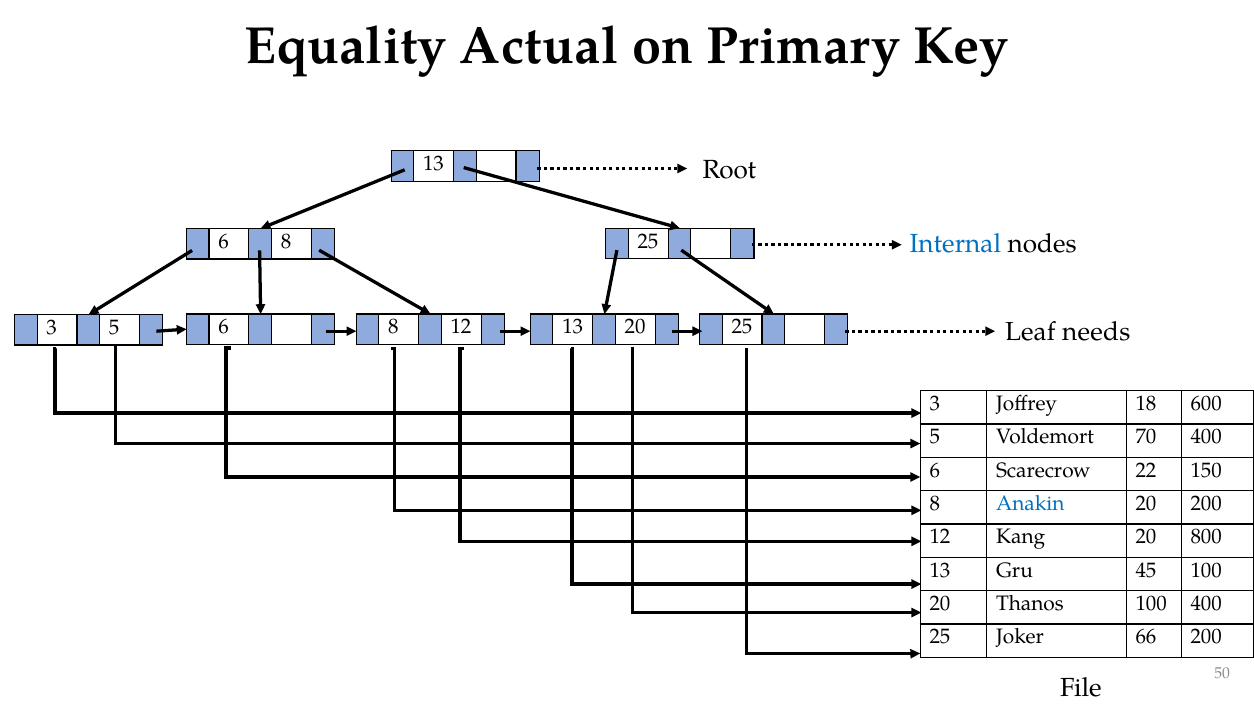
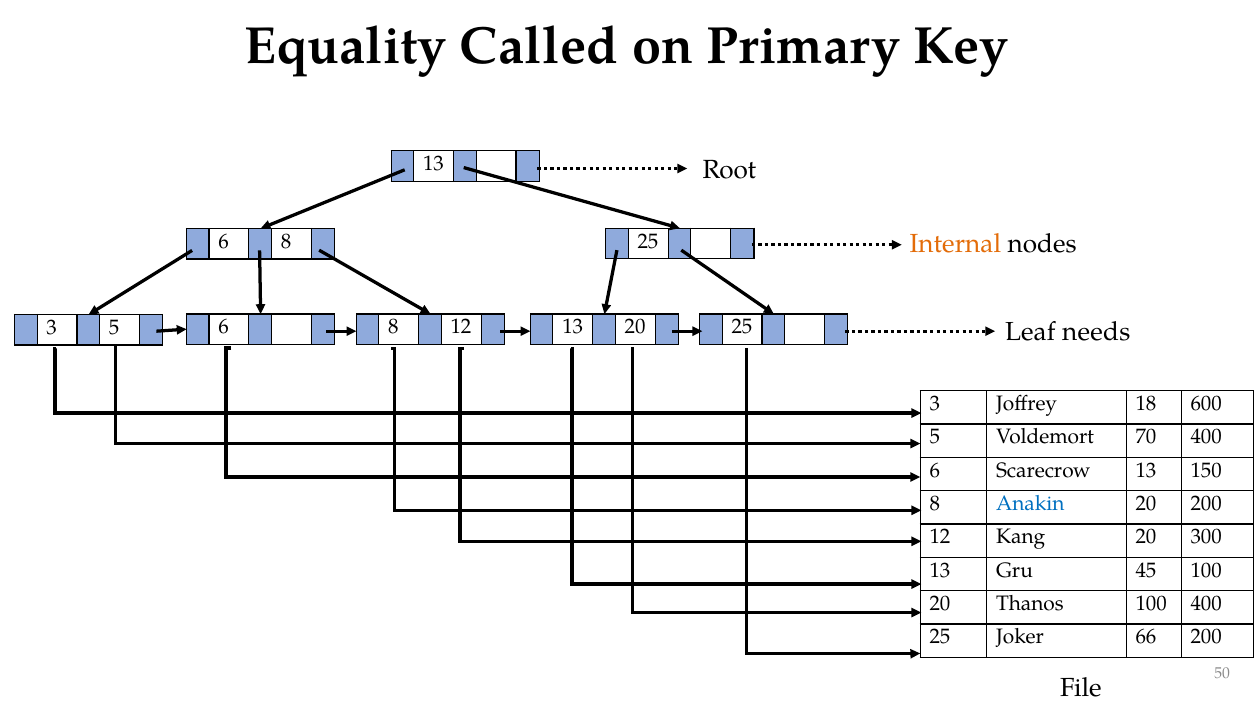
Actual: Actual -> Called
Internal colour: blue -> orange
Scarecrow 22: 22 -> 13
800: 800 -> 300
